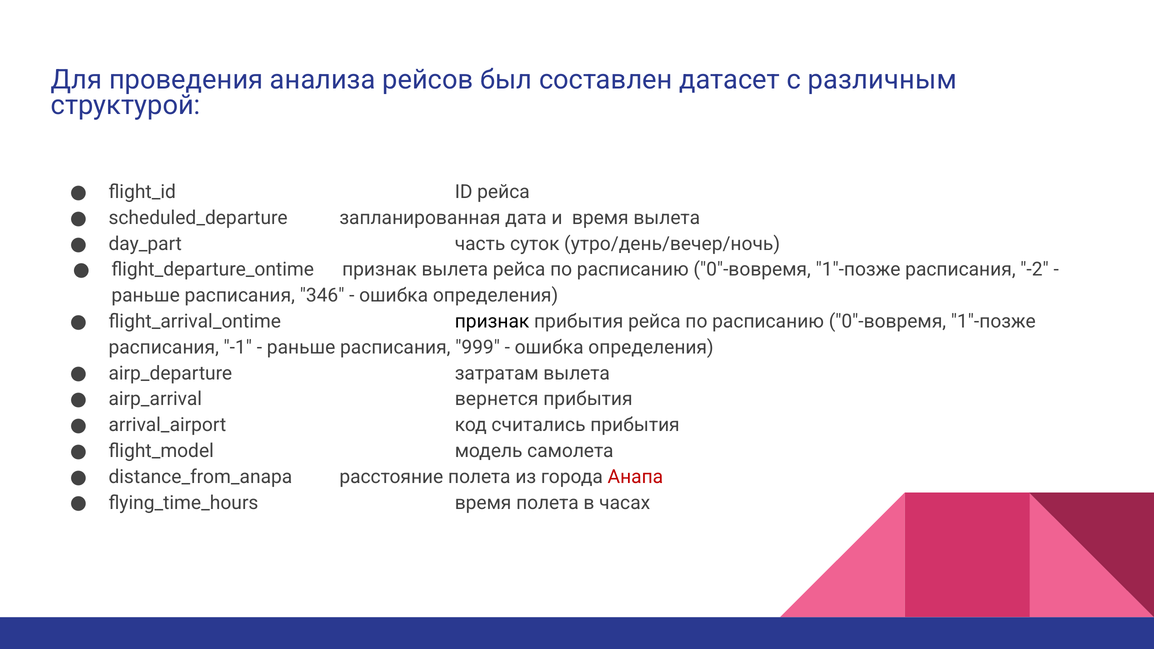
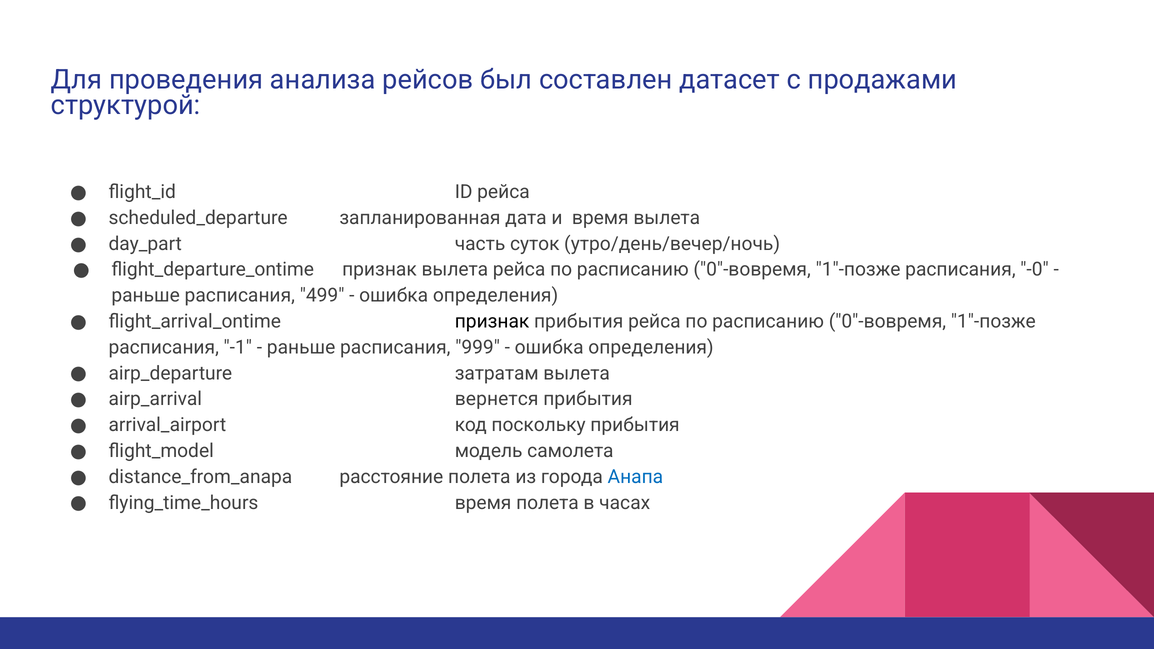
различным: различным -> продажами
-2: -2 -> -0
346: 346 -> 499
считались: считались -> поскольку
Анапа colour: red -> blue
